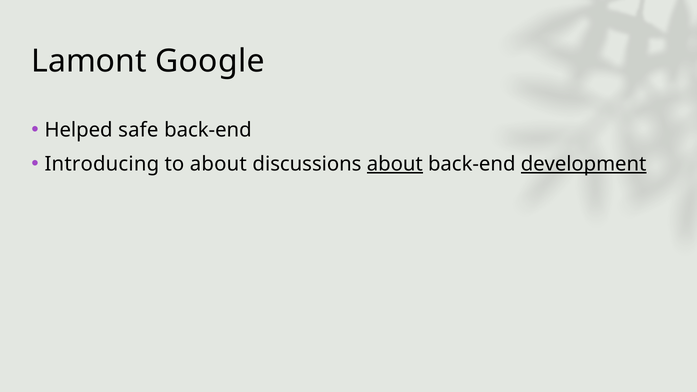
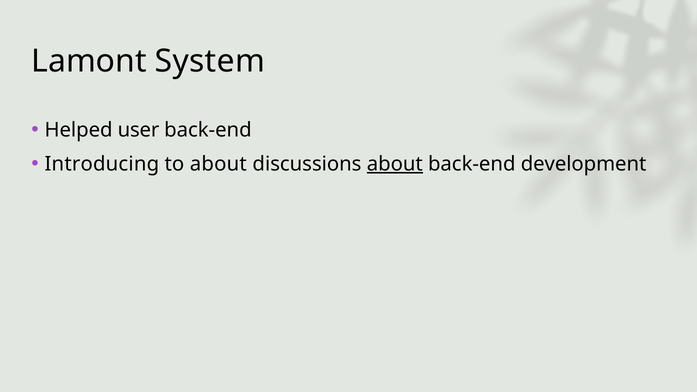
Google: Google -> System
safe: safe -> user
development underline: present -> none
